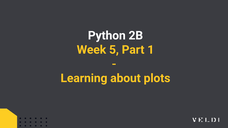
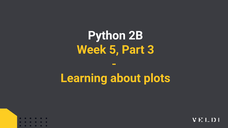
1: 1 -> 3
